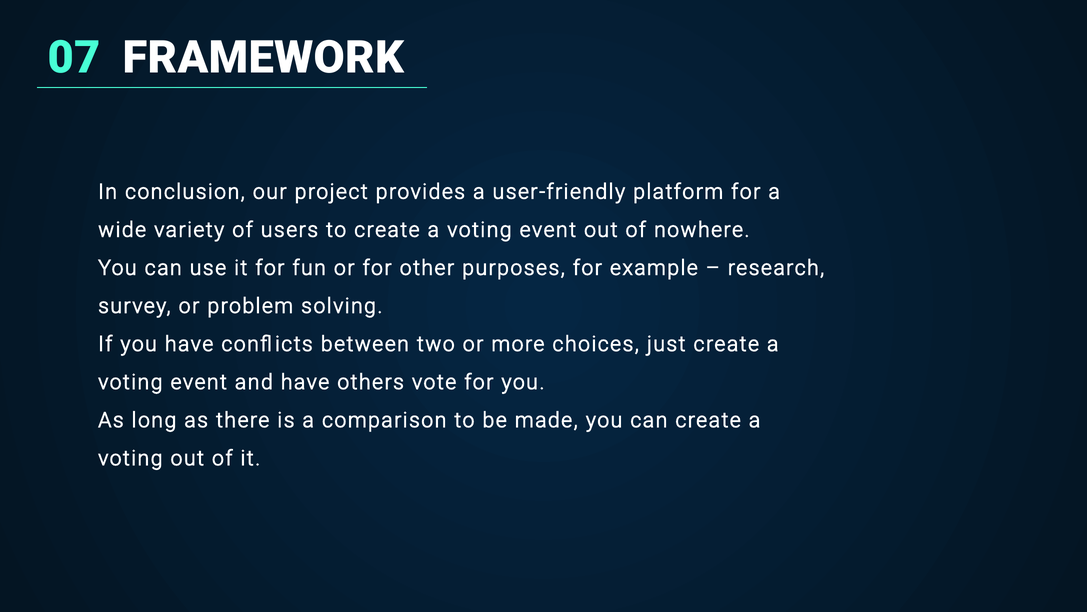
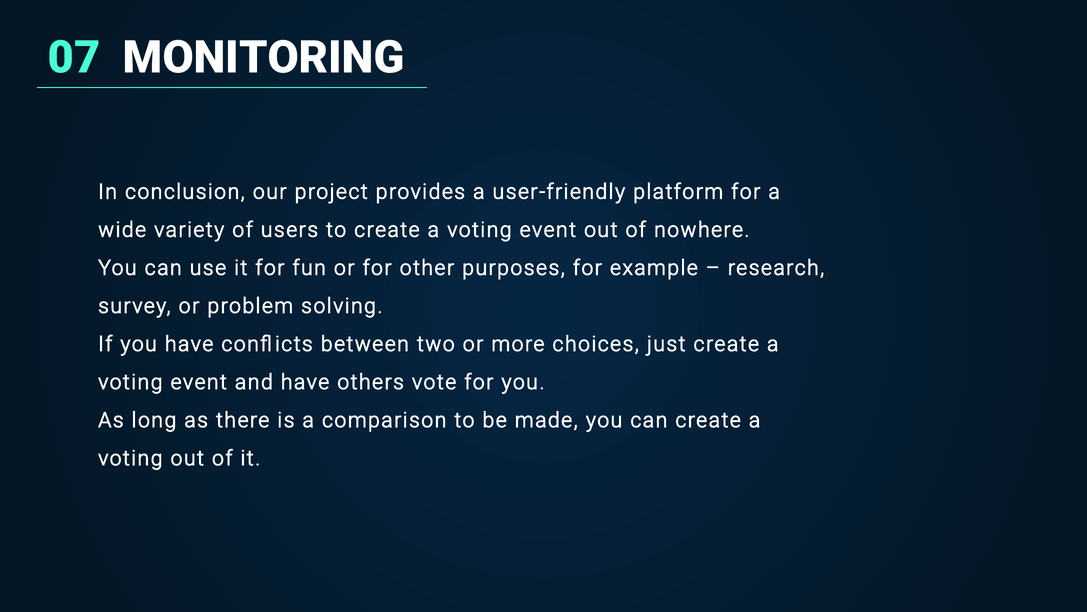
FRAMEWORK: FRAMEWORK -> MONITORING
